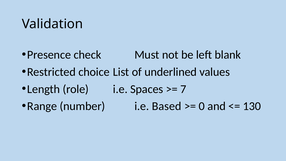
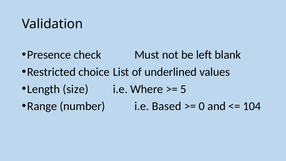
role: role -> size
Spaces: Spaces -> Where
7: 7 -> 5
130: 130 -> 104
